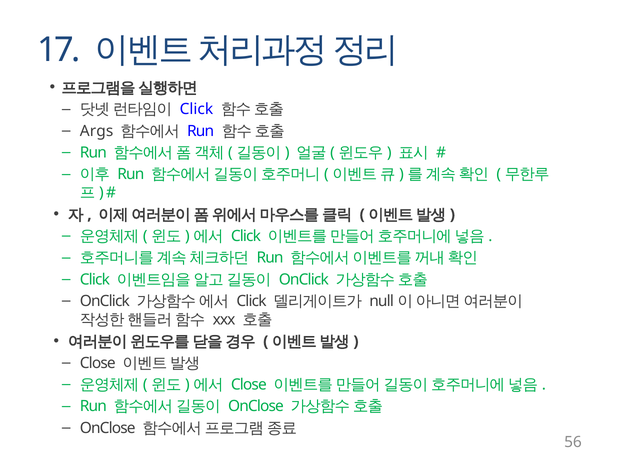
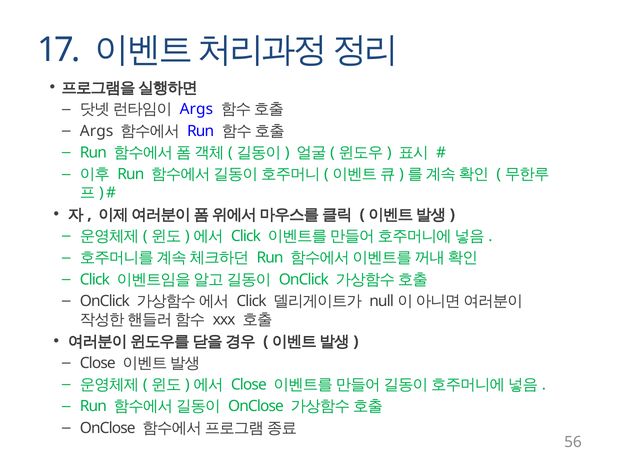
Click at (196, 109): Click -> Args
